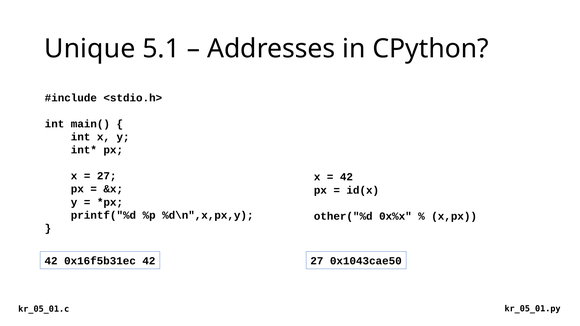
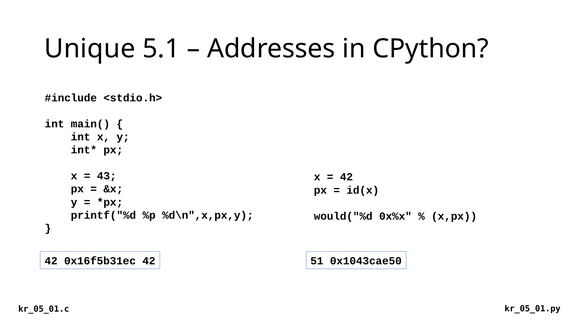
27 at (107, 176): 27 -> 43
other("%d: other("%d -> would("%d
42 27: 27 -> 51
